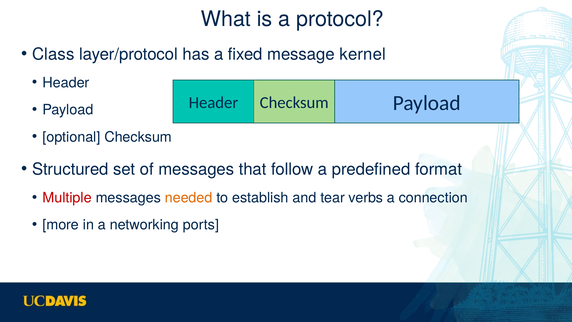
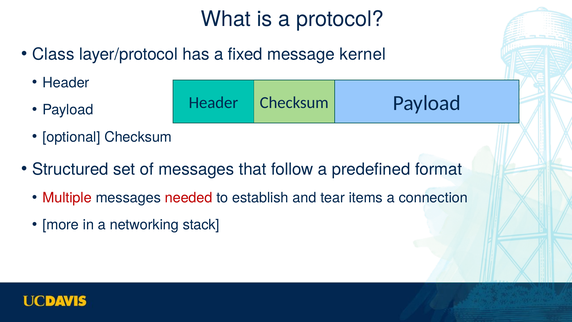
needed colour: orange -> red
verbs: verbs -> items
ports: ports -> stack
